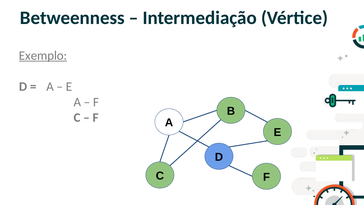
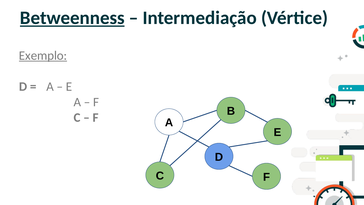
Betweenness underline: none -> present
